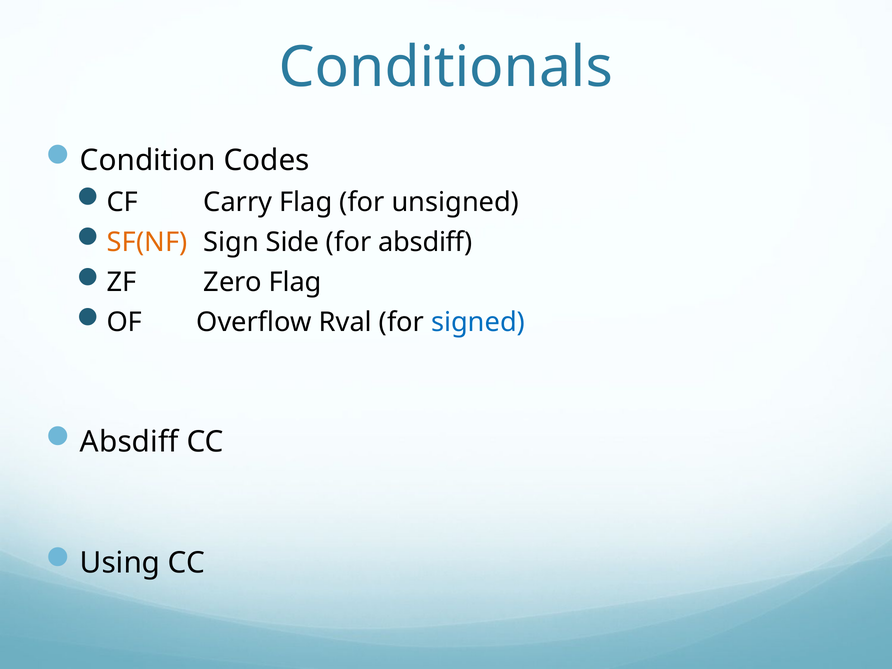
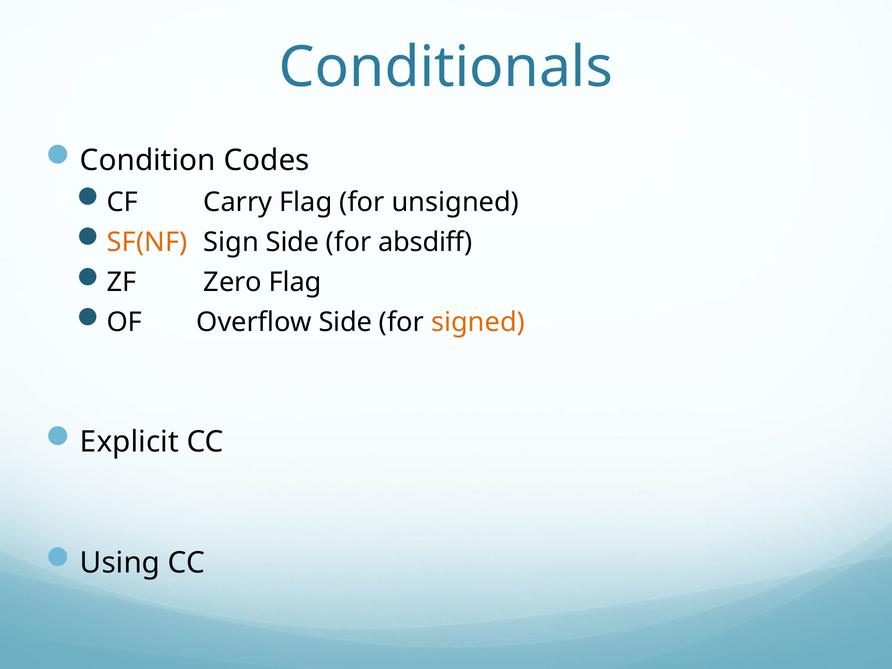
Overflow Rval: Rval -> Side
signed colour: blue -> orange
Absdiff at (129, 442): Absdiff -> Explicit
